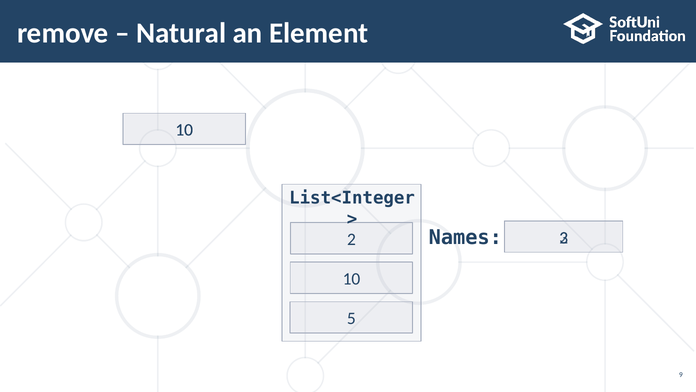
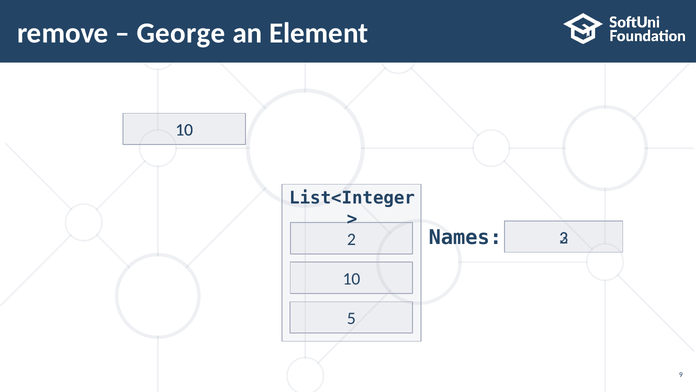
Natural: Natural -> George
